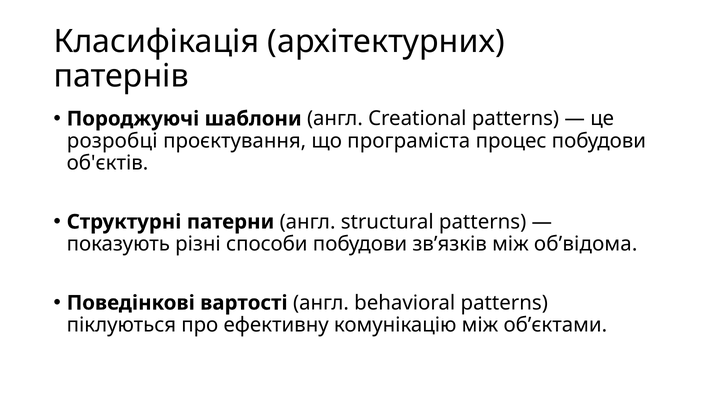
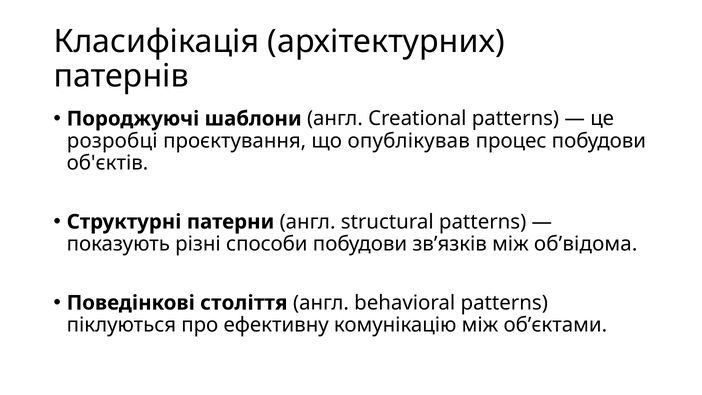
програміста: програміста -> опублікував
вартості: вартості -> століття
